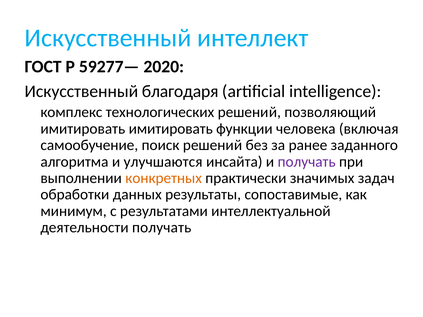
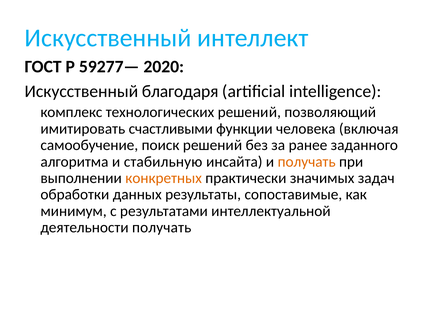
имитировать имитировать: имитировать -> счастливыми
улучшаются: улучшаются -> стабильную
получать at (307, 162) colour: purple -> orange
